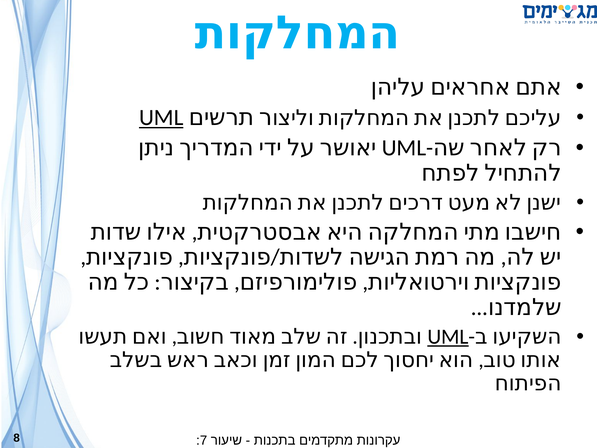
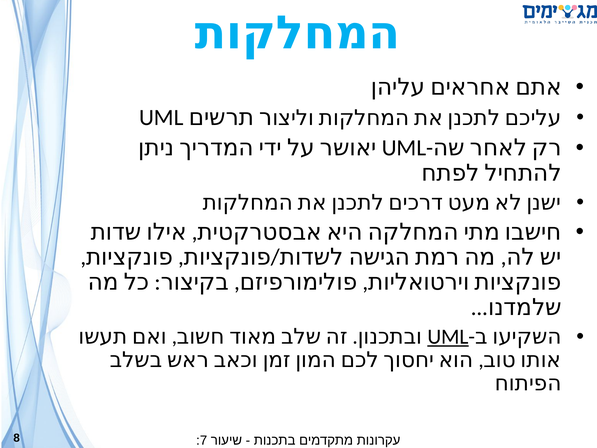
UML at (161, 117) underline: present -> none
